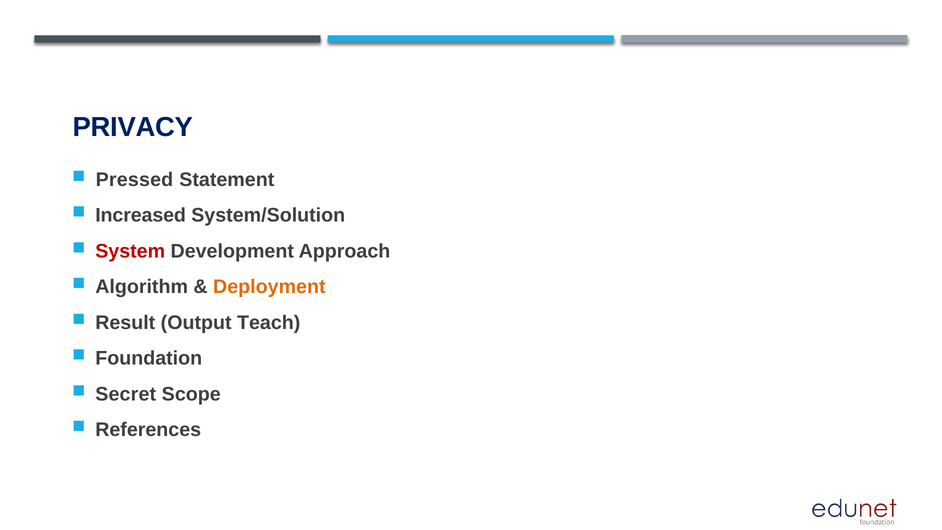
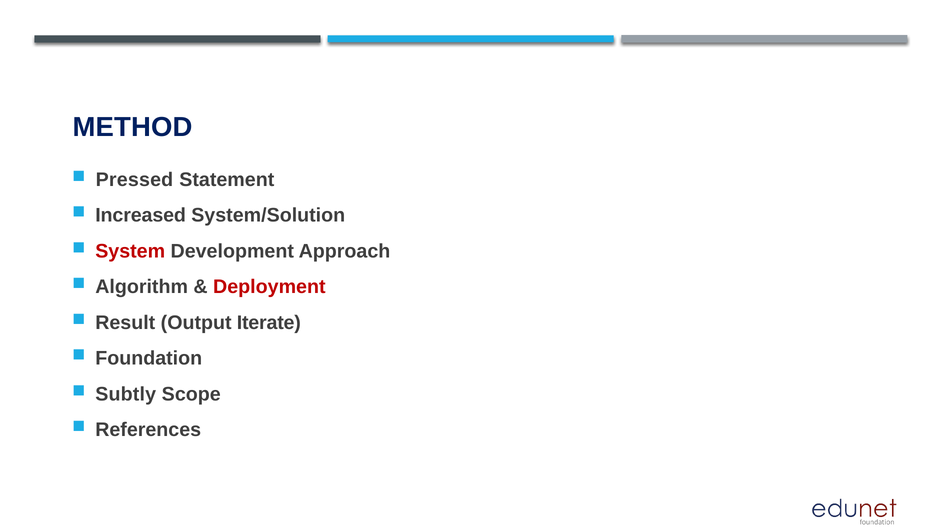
PRIVACY: PRIVACY -> METHOD
Deployment colour: orange -> red
Teach: Teach -> Iterate
Secret: Secret -> Subtly
